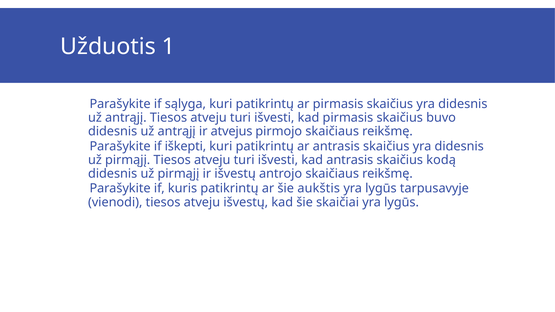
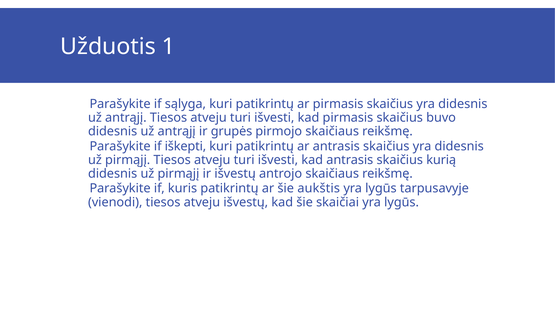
atvejus: atvejus -> grupės
kodą: kodą -> kurią
